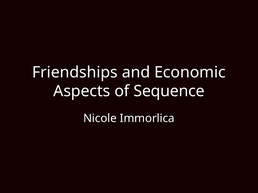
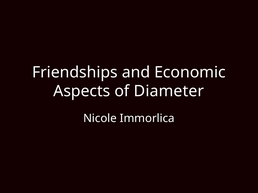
Sequence: Sequence -> Diameter
